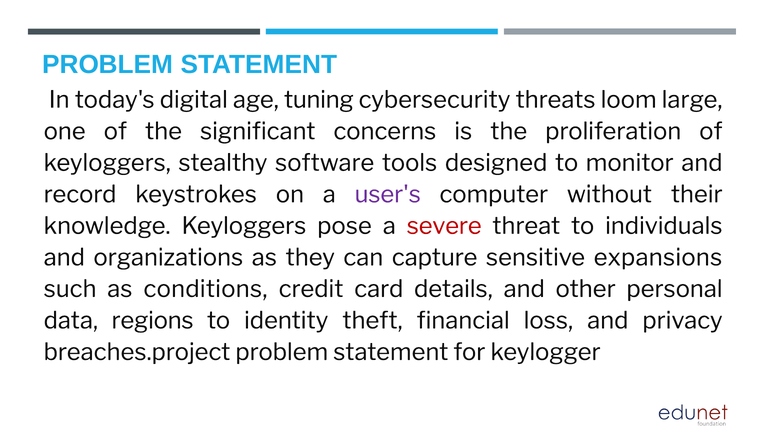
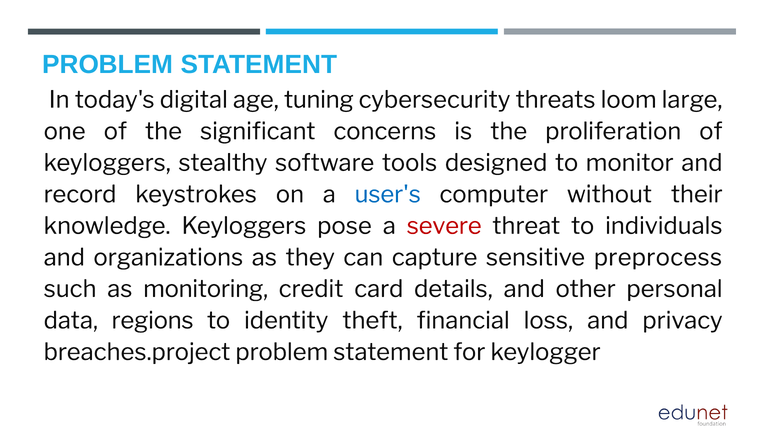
user's colour: purple -> blue
expansions: expansions -> preprocess
conditions: conditions -> monitoring
